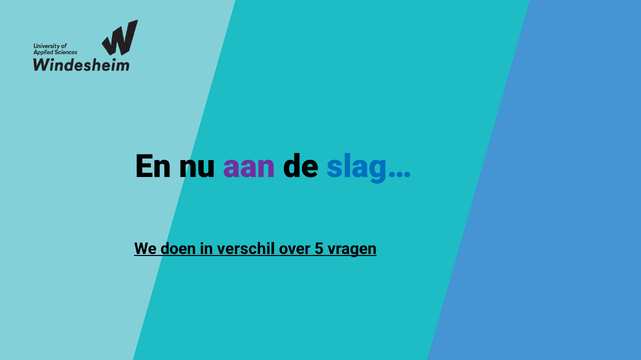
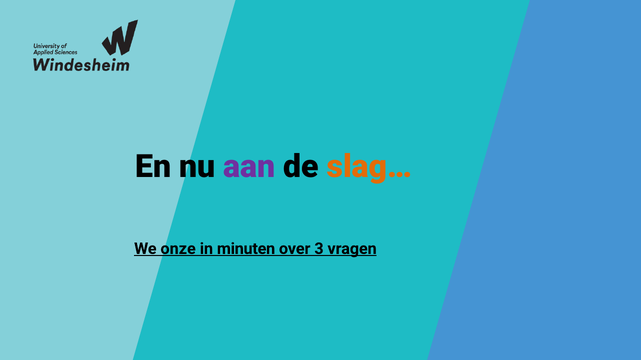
slag… colour: blue -> orange
doen: doen -> onze
verschil: verschil -> minuten
5: 5 -> 3
